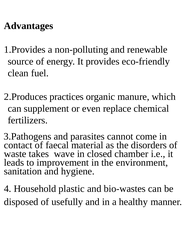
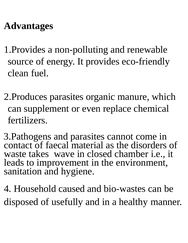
practices at (67, 97): practices -> parasites
plastic: plastic -> caused
